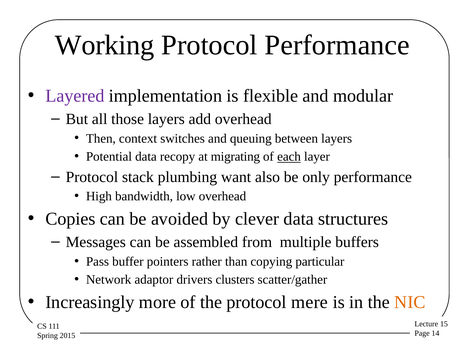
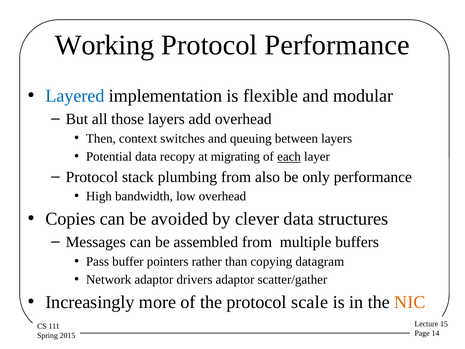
Layered colour: purple -> blue
plumbing want: want -> from
particular: particular -> datagram
drivers clusters: clusters -> adaptor
mere: mere -> scale
